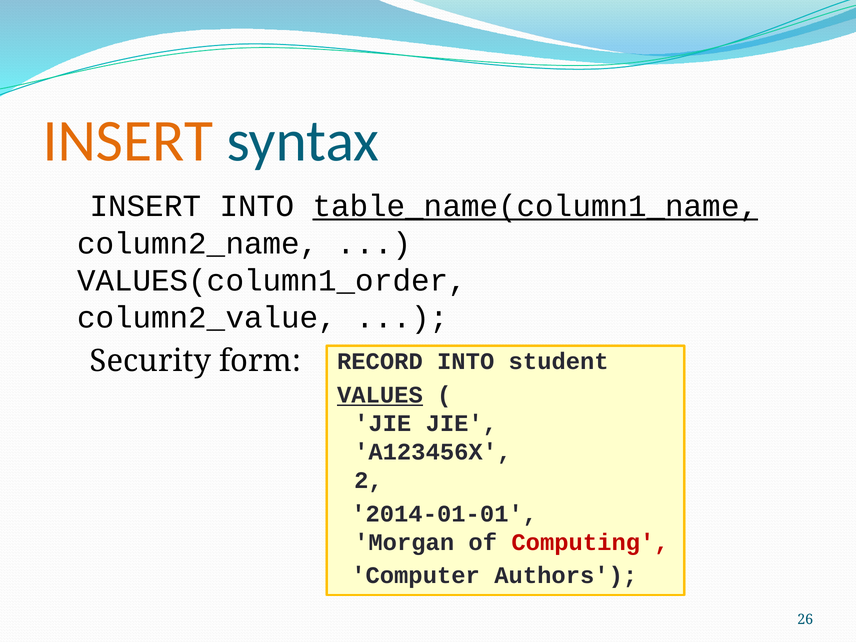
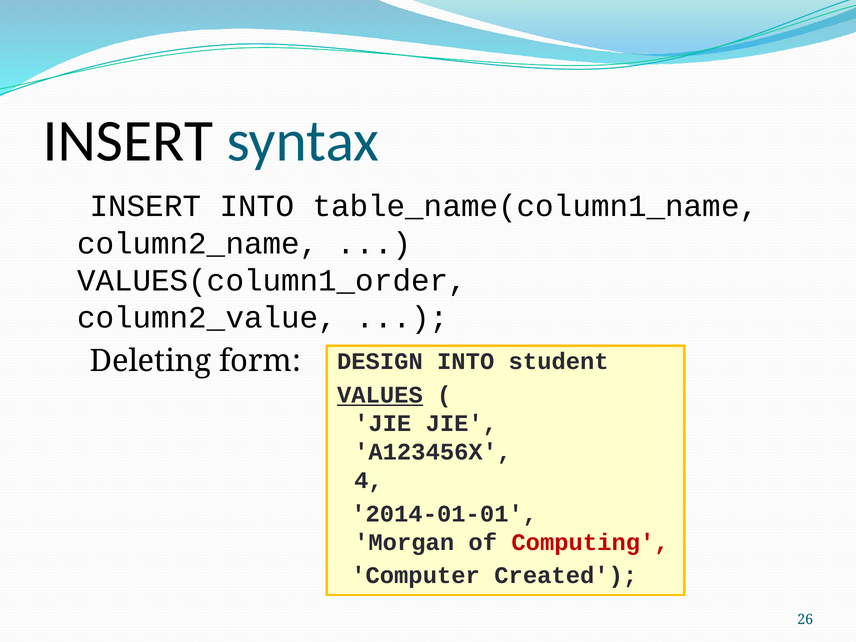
INSERT colour: orange -> black
table_name(column1_name underline: present -> none
Security: Security -> Deleting
RECORD: RECORD -> DESIGN
2: 2 -> 4
Authors: Authors -> Created
